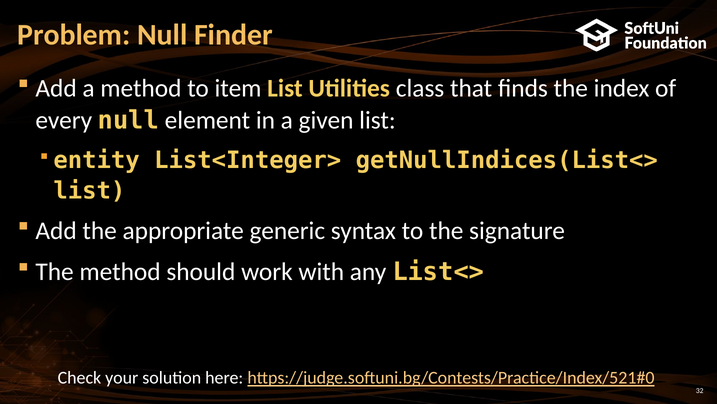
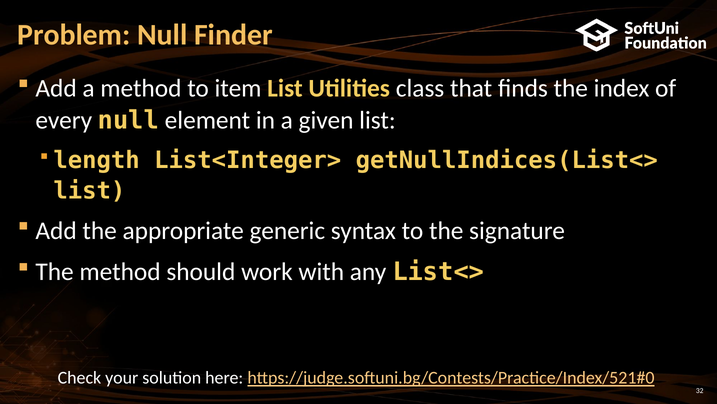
entity: entity -> length
